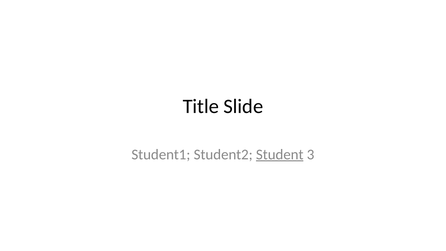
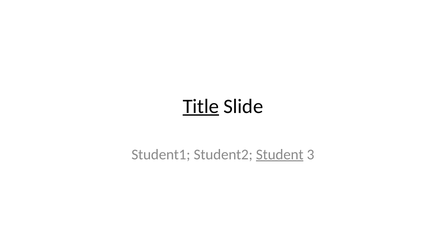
Title underline: none -> present
